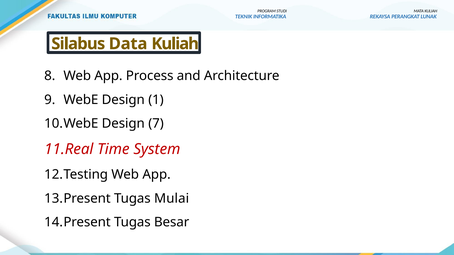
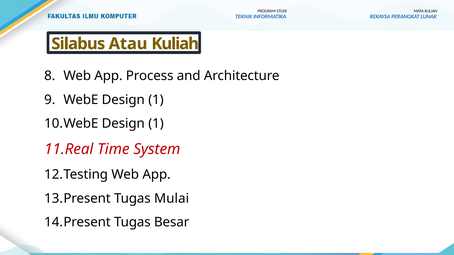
Data: Data -> Atau
7 at (156, 124): 7 -> 1
